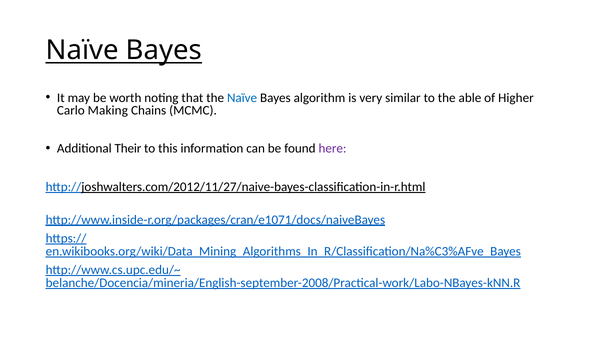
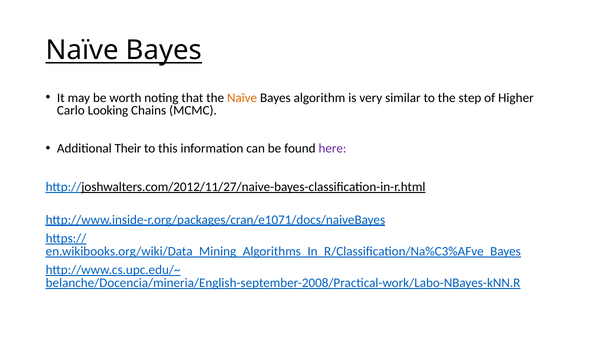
Naïve at (242, 98) colour: blue -> orange
able: able -> step
Making: Making -> Looking
